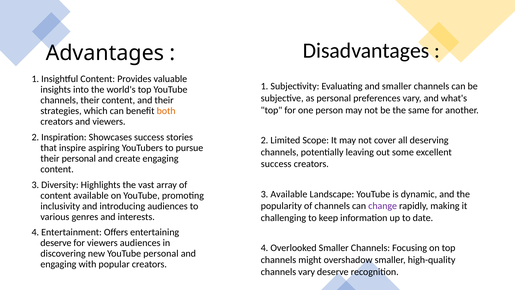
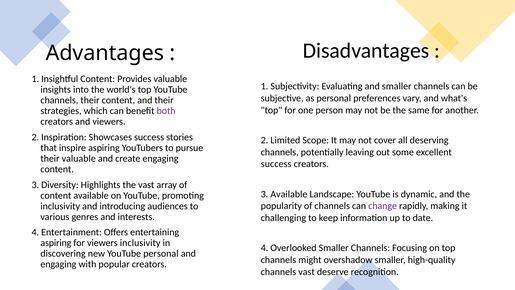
both colour: orange -> purple
their personal: personal -> valuable
deserve at (56, 243): deserve -> aspiring
viewers audiences: audiences -> inclusivity
channels vary: vary -> vast
